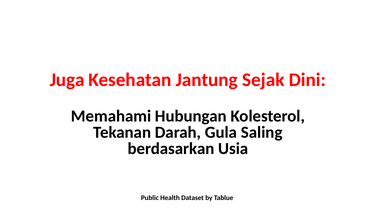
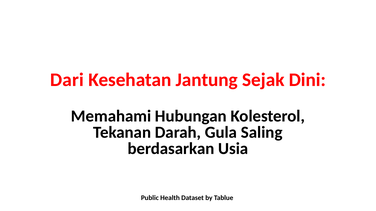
Juga: Juga -> Dari
